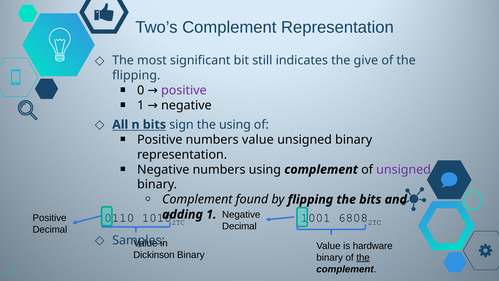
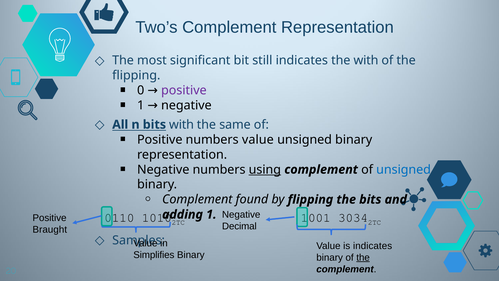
the give: give -> with
bits sign: sign -> with
the using: using -> same
using at (265, 169) underline: none -> present
unsigned at (404, 169) colour: purple -> blue
6808: 6808 -> 3034
Decimal at (50, 229): Decimal -> Braught
is hardware: hardware -> indicates
Dickinson: Dickinson -> Simplifies
